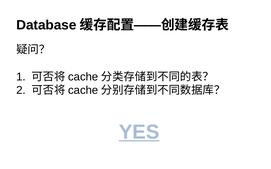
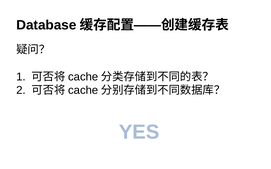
YES underline: present -> none
